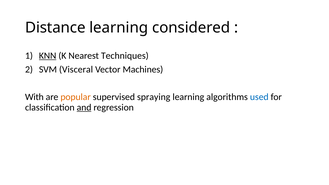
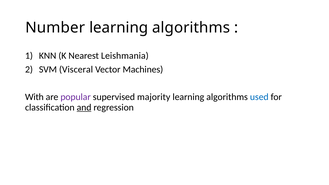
Distance: Distance -> Number
considered at (191, 28): considered -> algorithms
KNN underline: present -> none
Techniques: Techniques -> Leishmania
popular colour: orange -> purple
spraying: spraying -> majority
